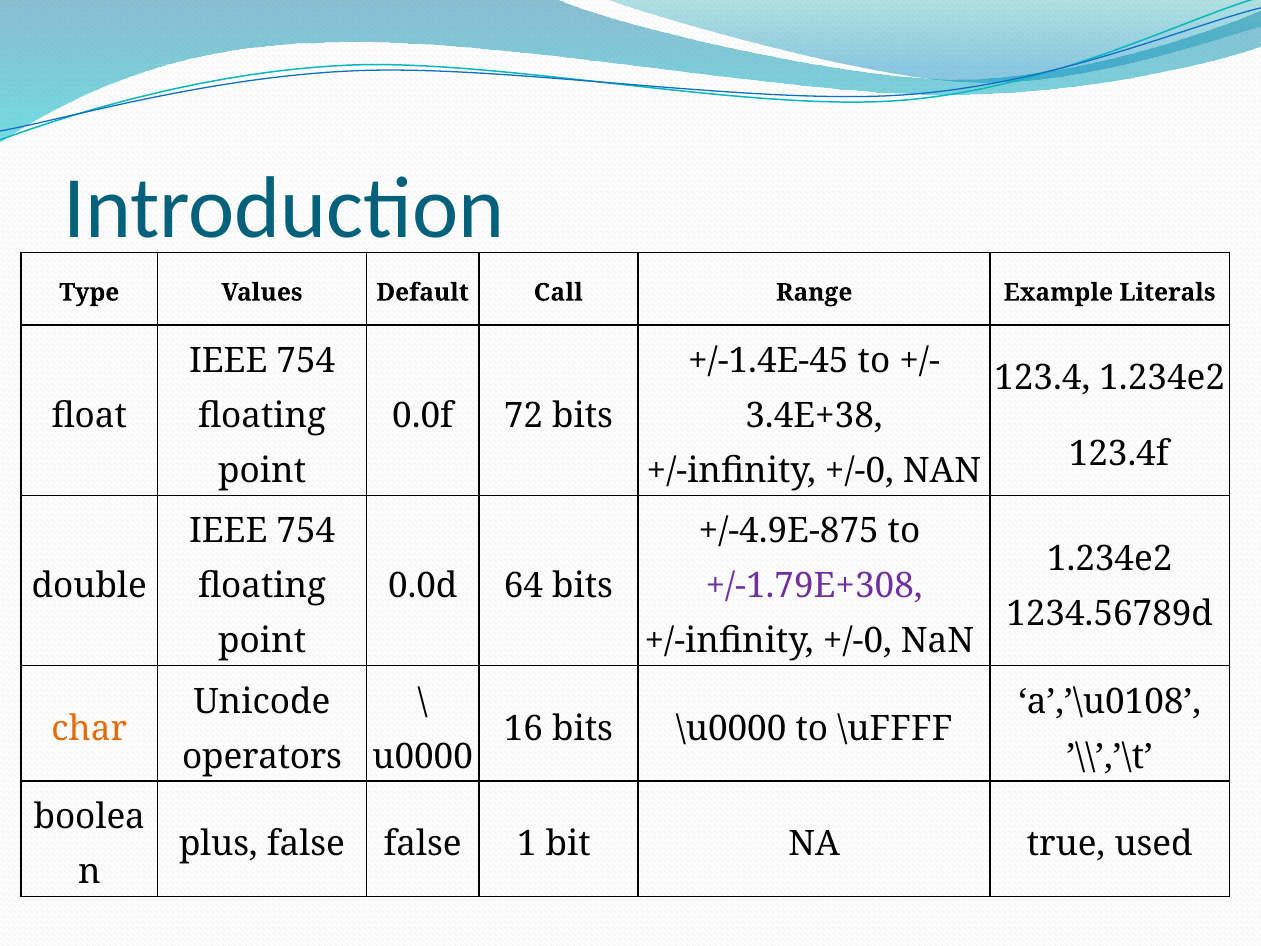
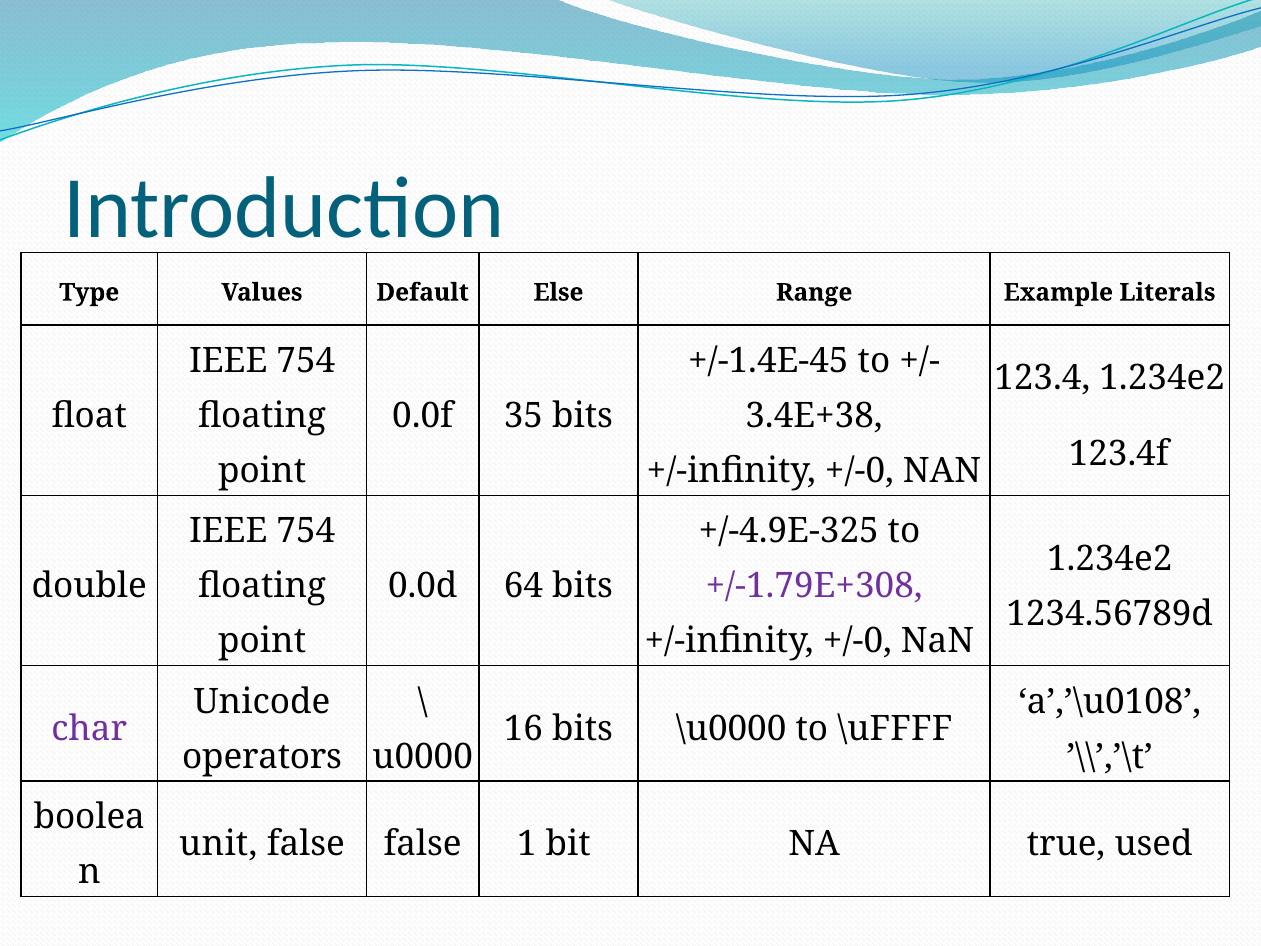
Call: Call -> Else
72: 72 -> 35
+/-4.9E-875: +/-4.9E-875 -> +/-4.9E-325
char colour: orange -> purple
plus: plus -> unit
